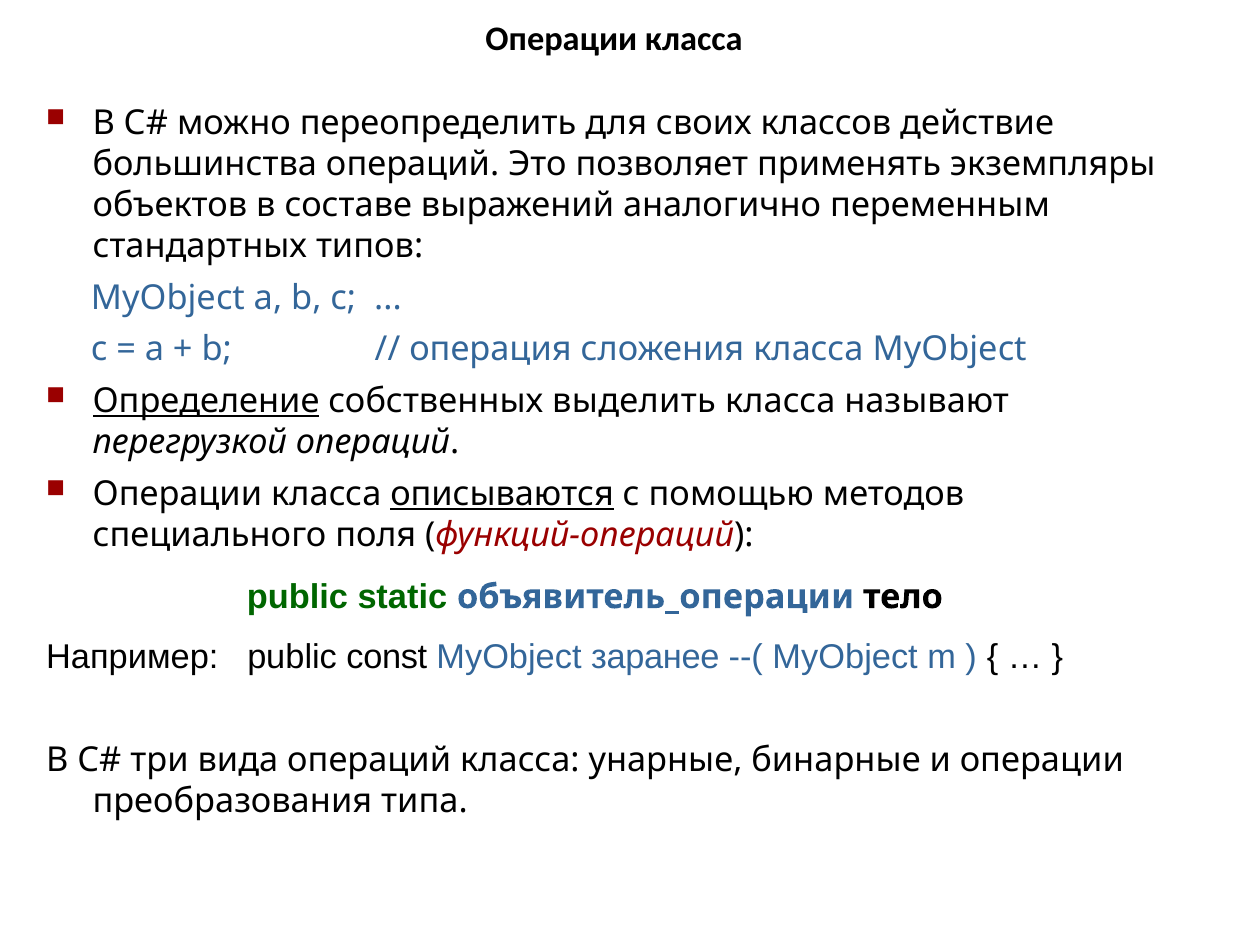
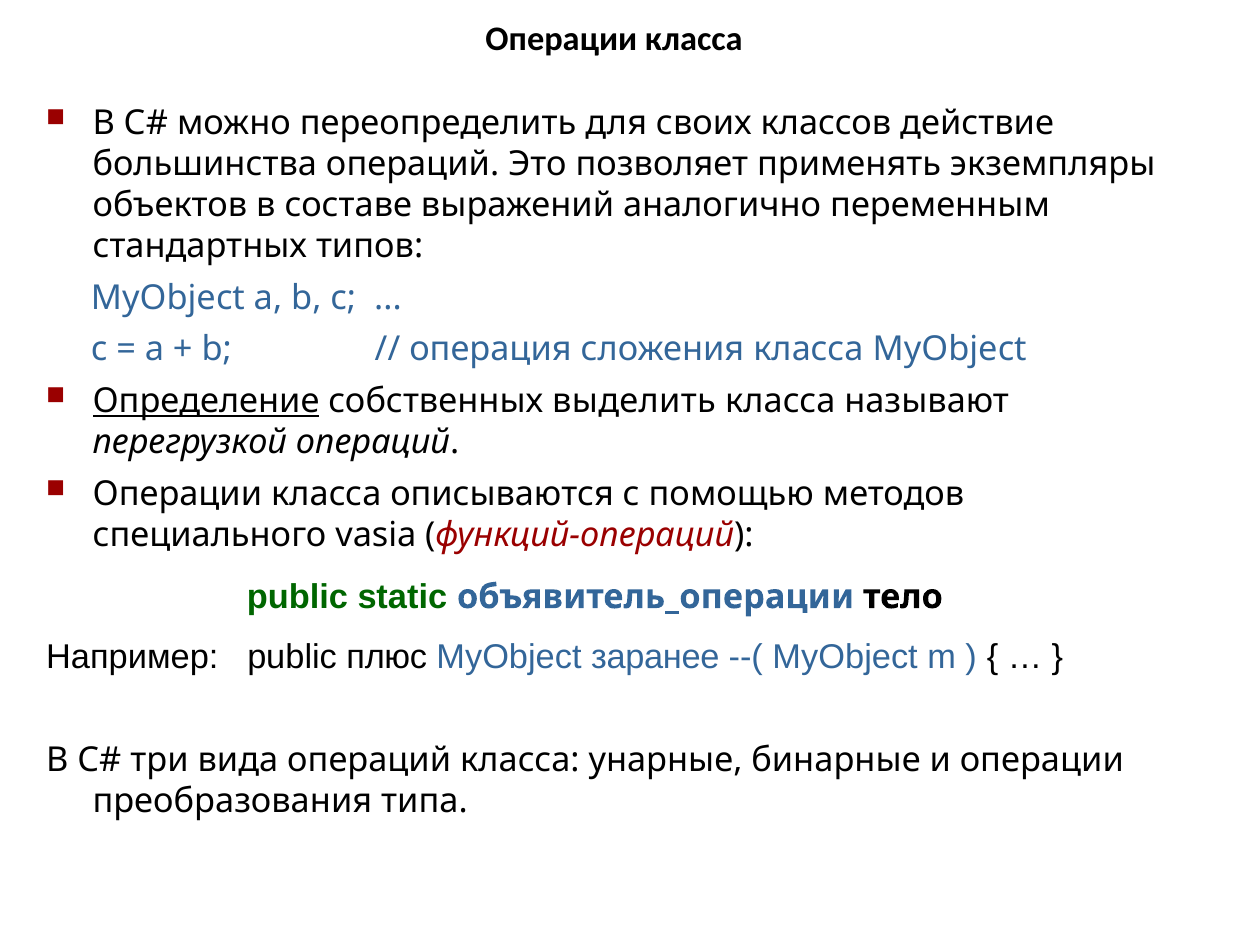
описываются underline: present -> none
поля: поля -> vasia
const: const -> плюс
